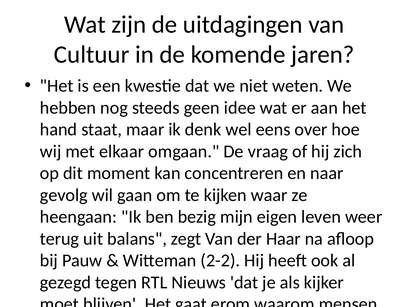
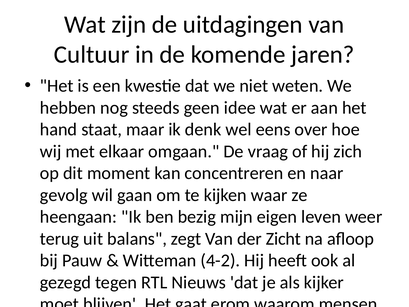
Haar: Haar -> Zicht
2-2: 2-2 -> 4-2
